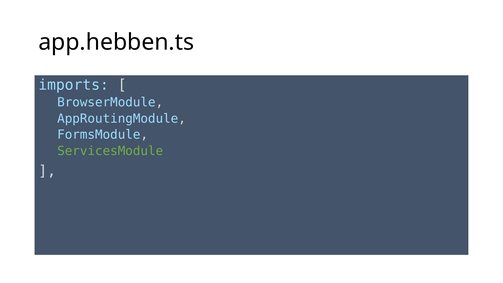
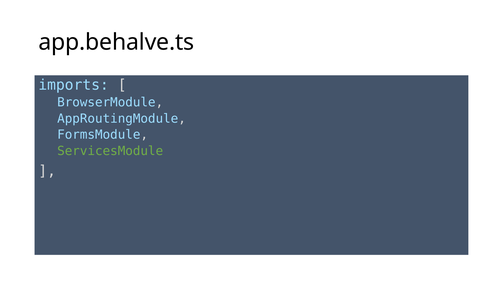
app.hebben.ts: app.hebben.ts -> app.behalve.ts
